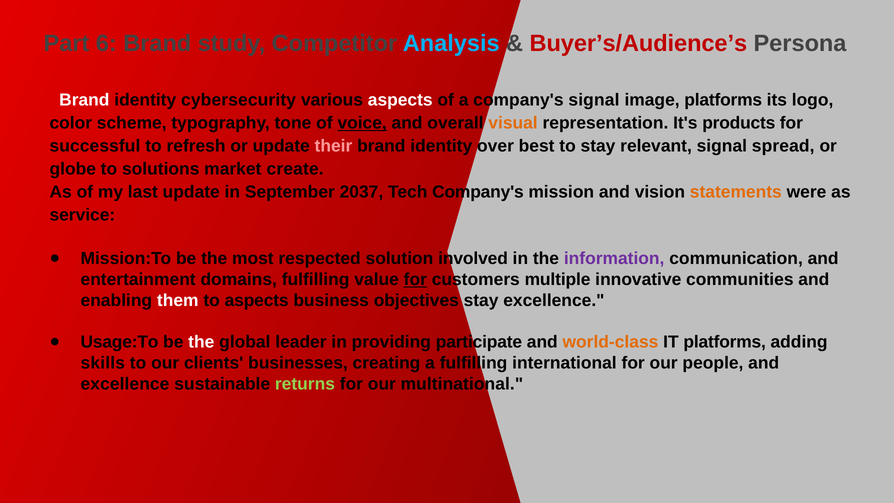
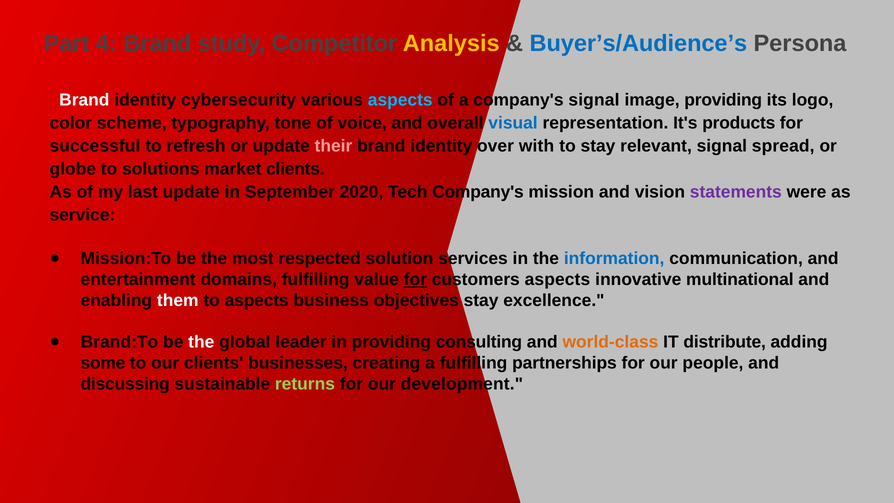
6: 6 -> 4
Analysis colour: light blue -> yellow
Buyer’s/Audience’s colour: red -> blue
aspects at (400, 100) colour: white -> light blue
image platforms: platforms -> providing
voice underline: present -> none
visual colour: orange -> blue
best: best -> with
market create: create -> clients
2037: 2037 -> 2020
statements colour: orange -> purple
involved: involved -> services
information colour: purple -> blue
customers multiple: multiple -> aspects
communities: communities -> multinational
Usage:To: Usage:To -> Brand:To
participate: participate -> consulting
IT platforms: platforms -> distribute
skills: skills -> some
international: international -> partnerships
excellence at (125, 384): excellence -> discussing
multinational: multinational -> development
